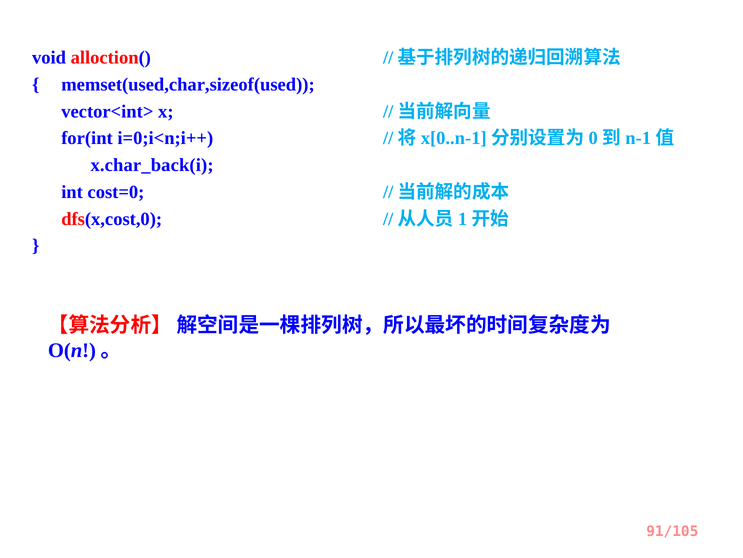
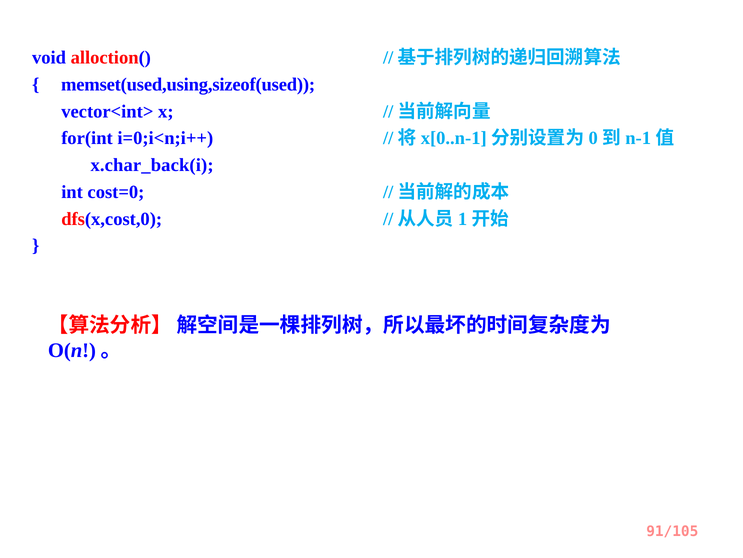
memset(used,char,sizeof(used: memset(used,char,sizeof(used -> memset(used,using,sizeof(used
